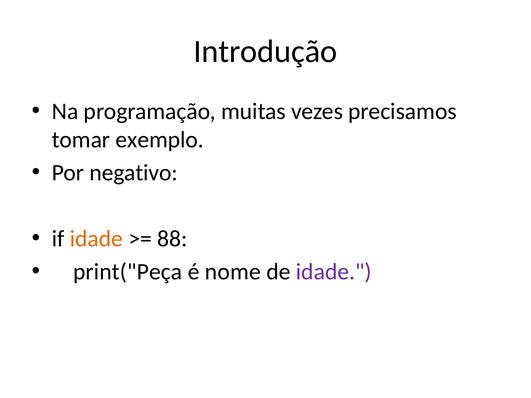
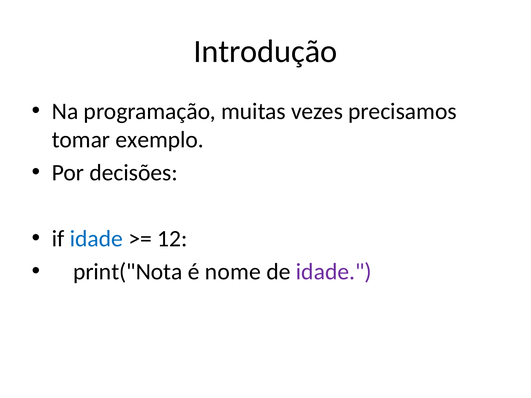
negativo: negativo -> decisões
idade at (96, 239) colour: orange -> blue
88: 88 -> 12
print("Peça: print("Peça -> print("Nota
